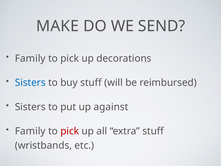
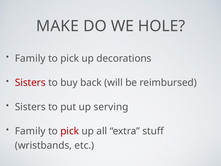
SEND: SEND -> HOLE
Sisters at (30, 83) colour: blue -> red
buy stuff: stuff -> back
against: against -> serving
